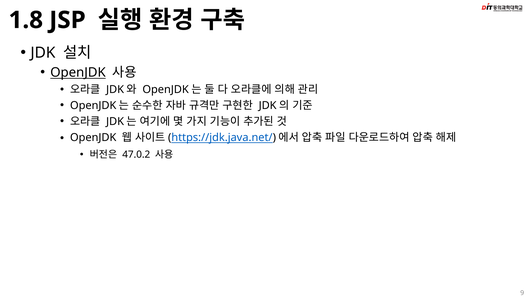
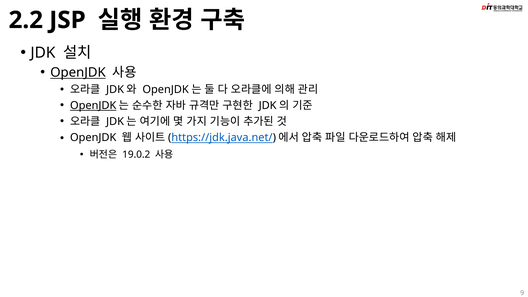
1.8: 1.8 -> 2.2
OpenJDK at (93, 106) underline: none -> present
47.0.2: 47.0.2 -> 19.0.2
